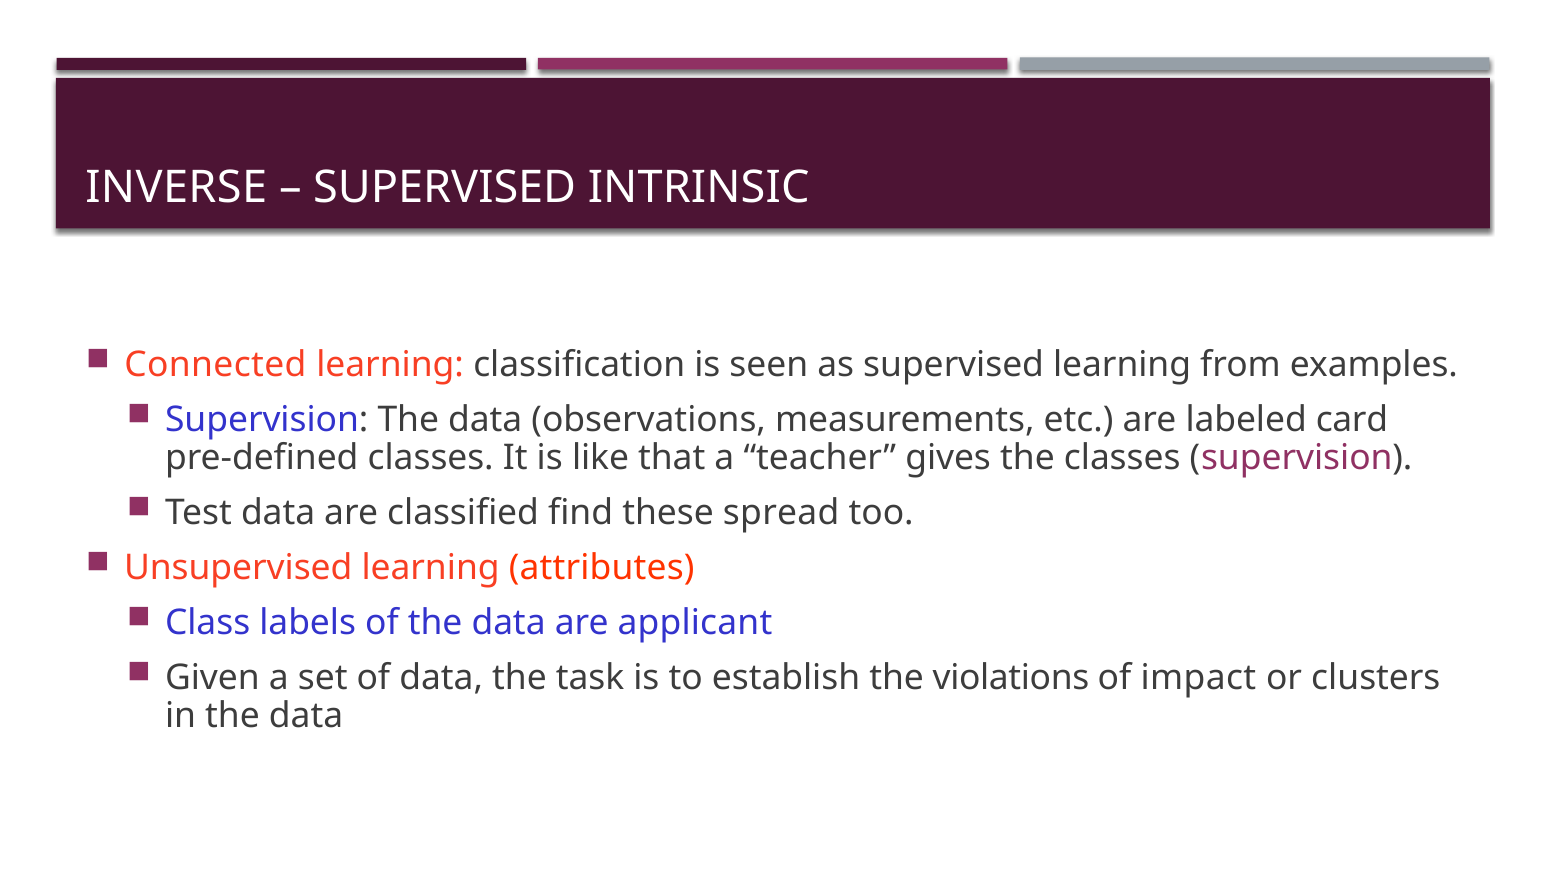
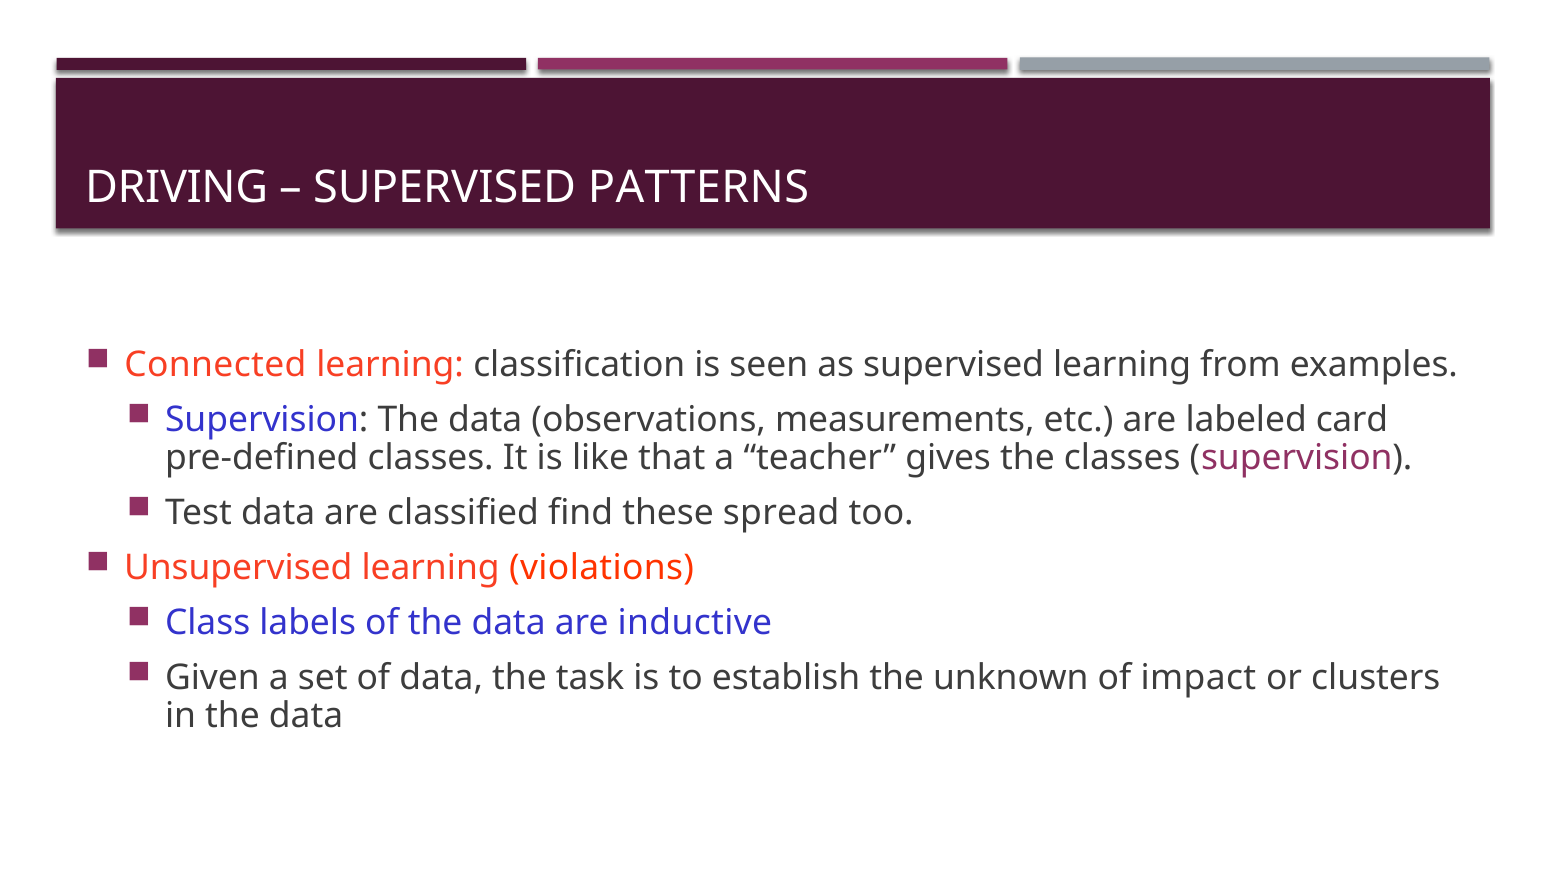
INVERSE: INVERSE -> DRIVING
INTRINSIC: INTRINSIC -> PATTERNS
attributes: attributes -> violations
applicant: applicant -> inductive
violations: violations -> unknown
